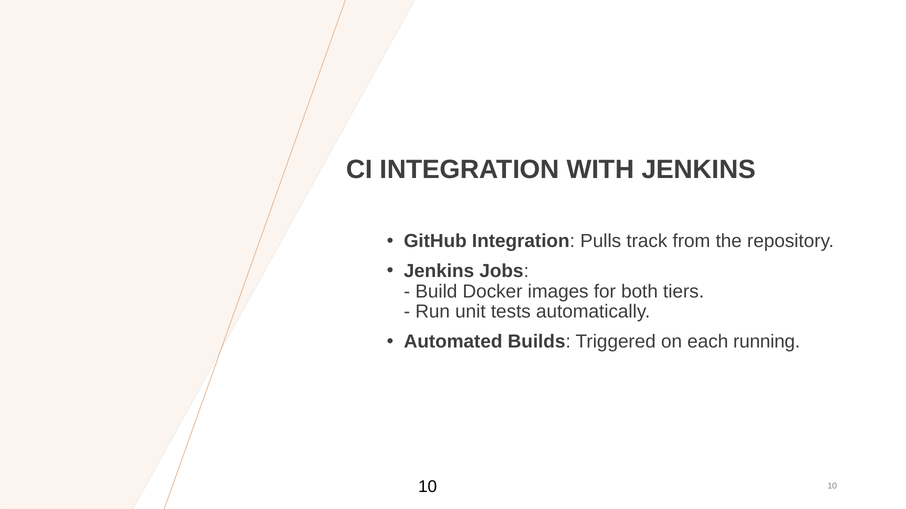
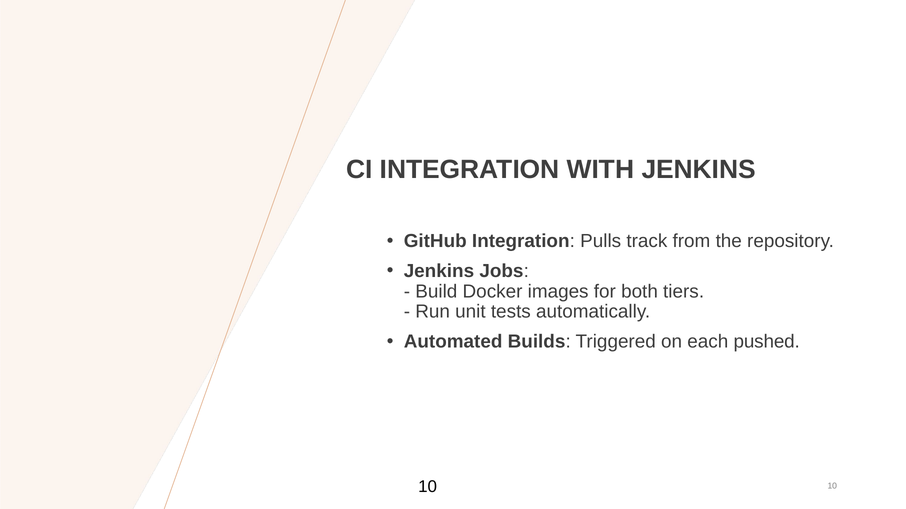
running: running -> pushed
